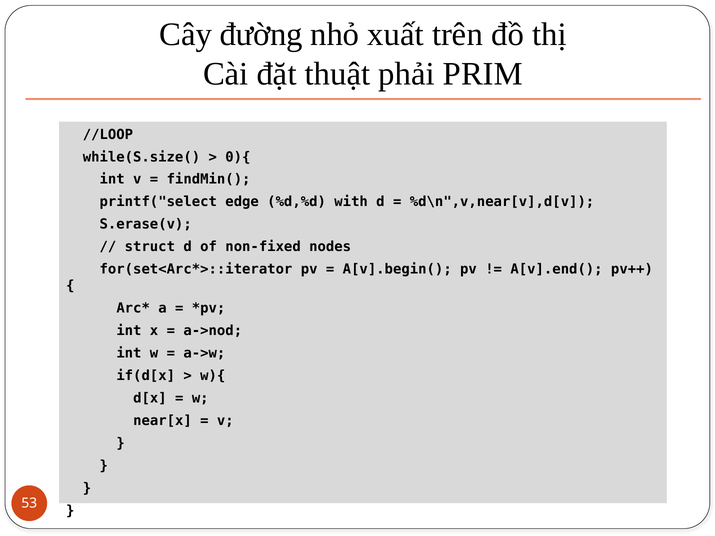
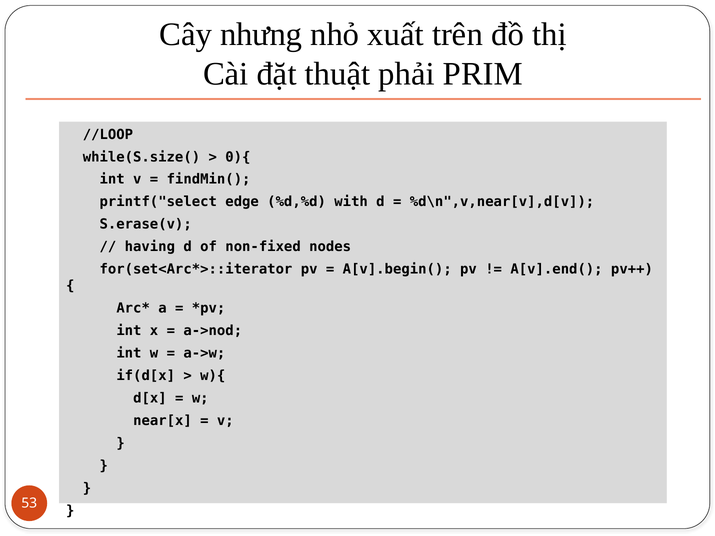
đường: đường -> nhưng
struct: struct -> having
